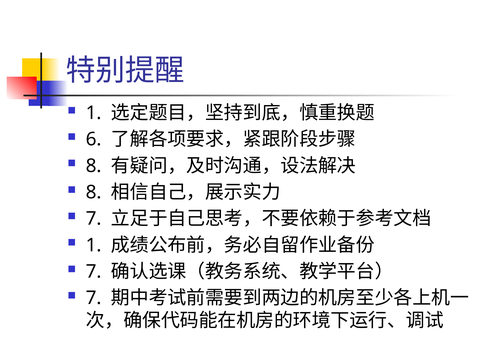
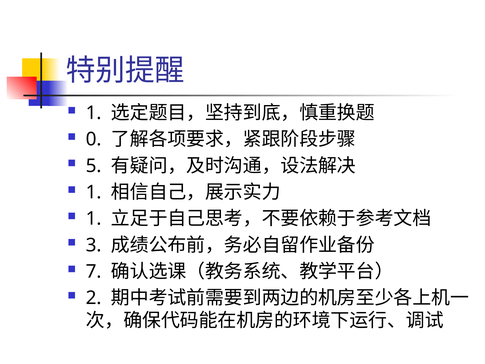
6: 6 -> 0
8 at (94, 166): 8 -> 5
8 at (94, 192): 8 -> 1
7 at (94, 219): 7 -> 1
1 at (94, 245): 1 -> 3
7 at (94, 298): 7 -> 2
